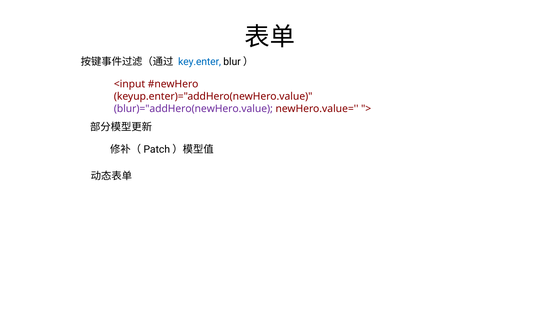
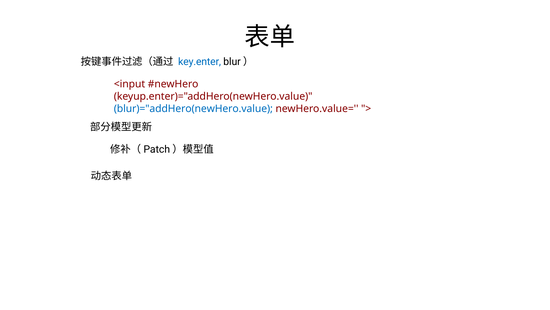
blur)="addHero(newHero.value colour: purple -> blue
